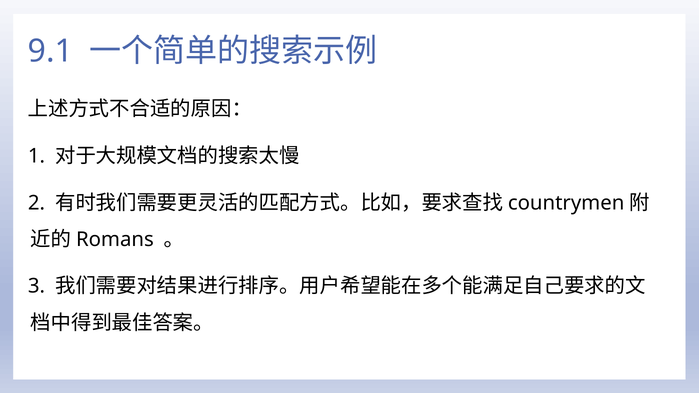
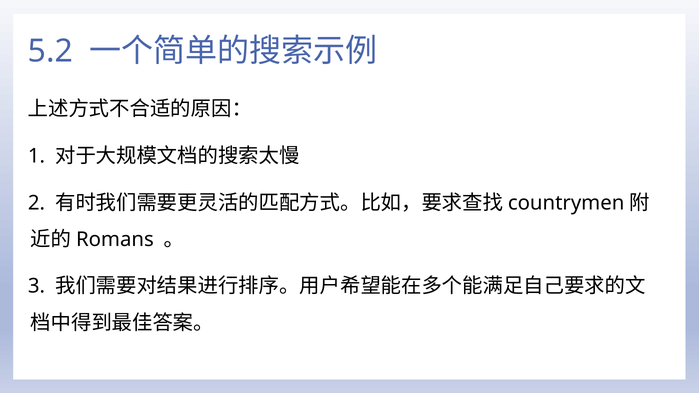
9.1: 9.1 -> 5.2
